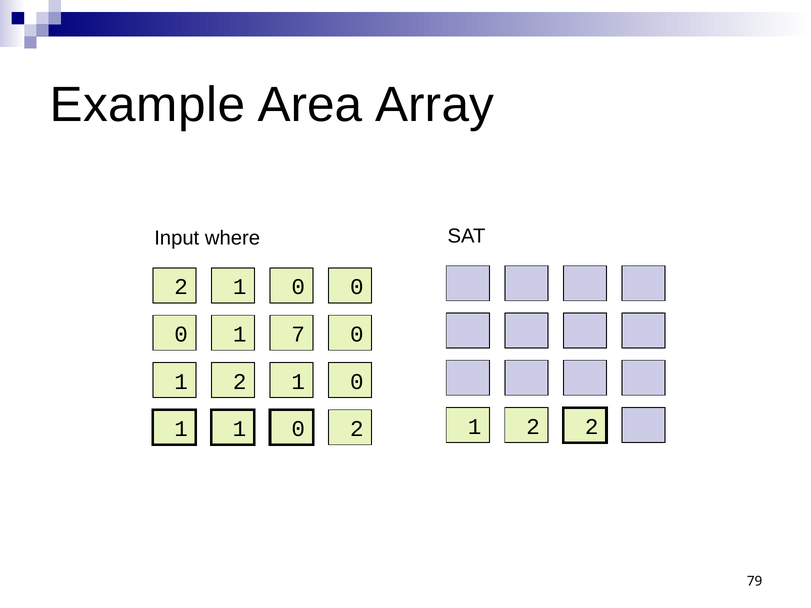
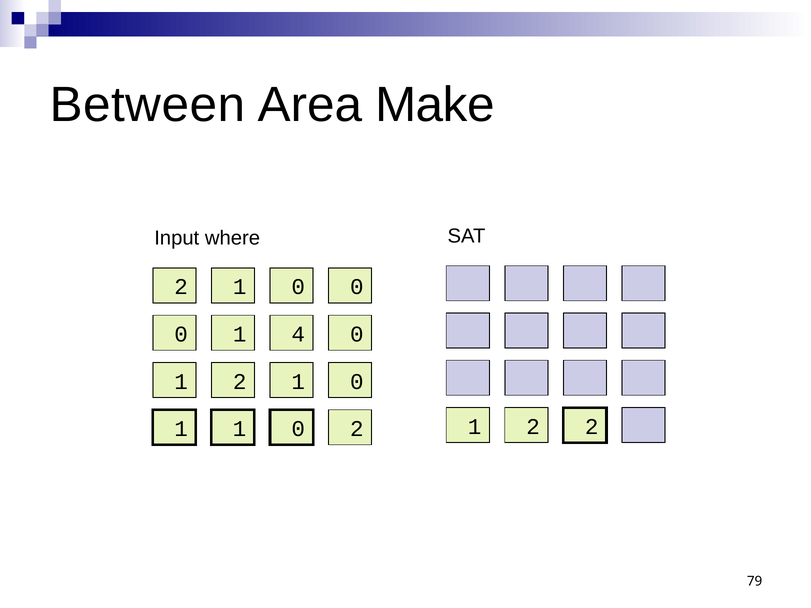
Example: Example -> Between
Array: Array -> Make
7: 7 -> 4
